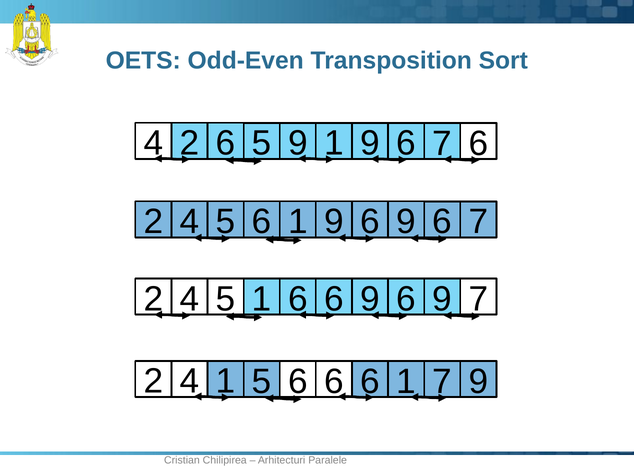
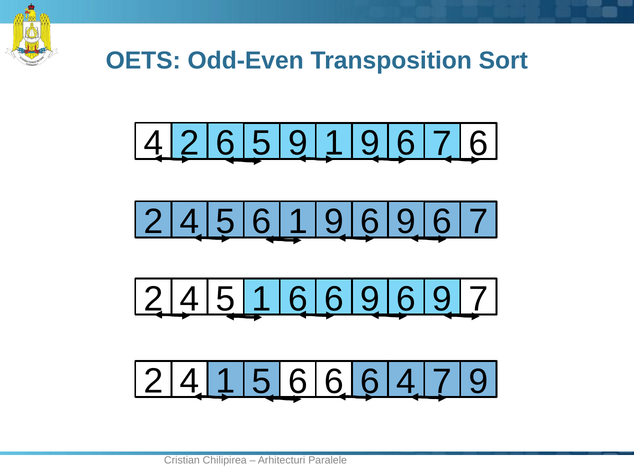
1 at (406, 382): 1 -> 4
